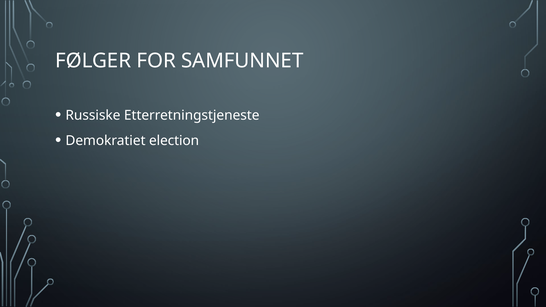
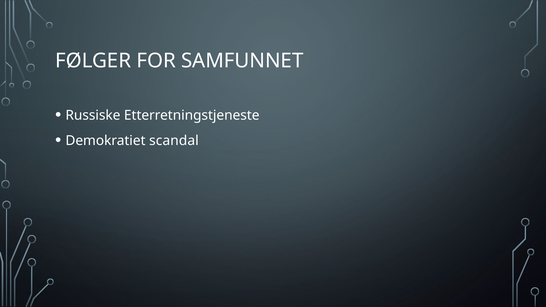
election: election -> scandal
